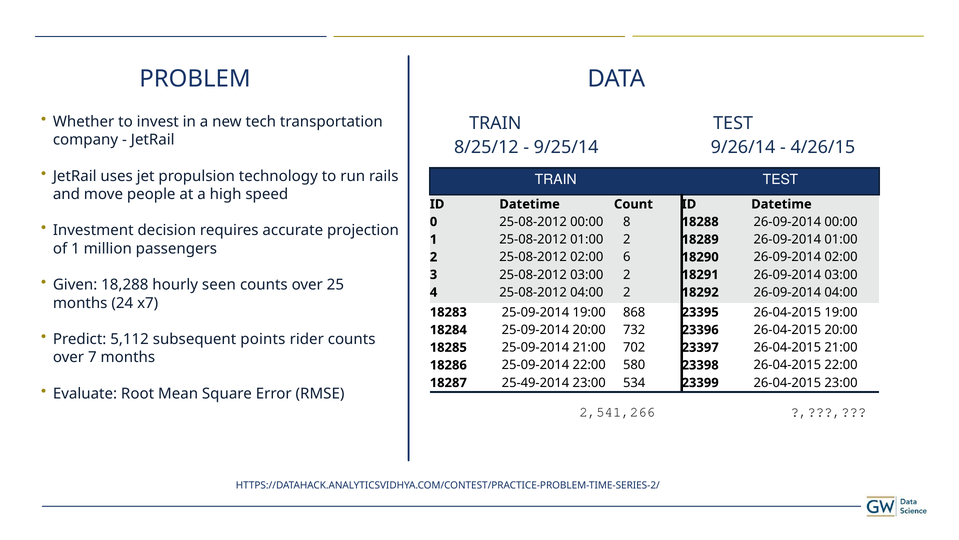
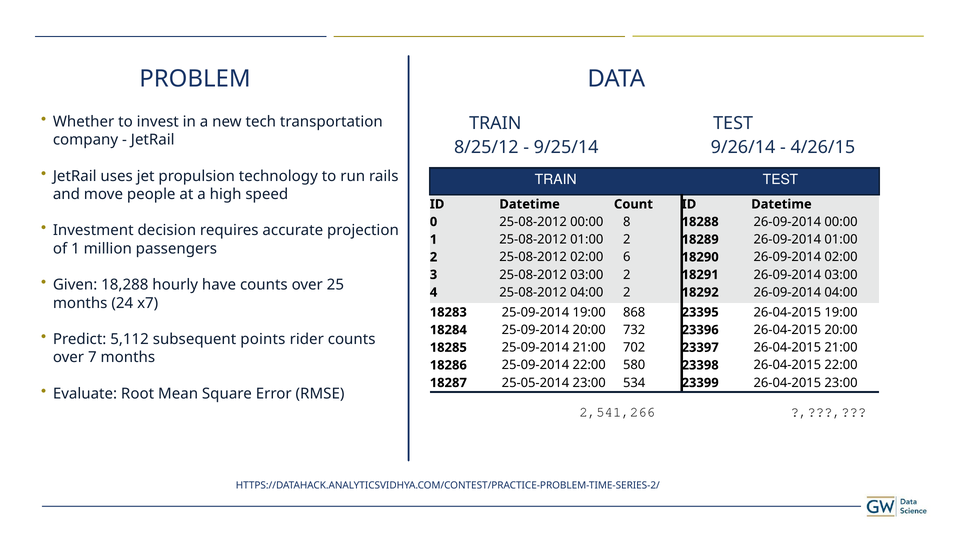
seen: seen -> have
25-49-2014: 25-49-2014 -> 25-05-2014
